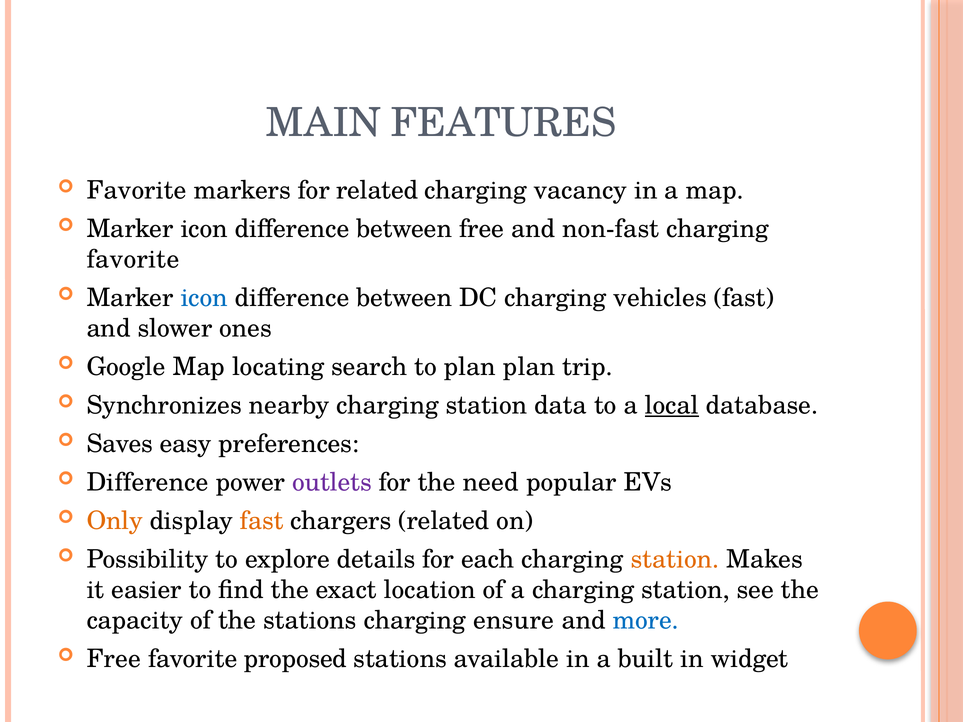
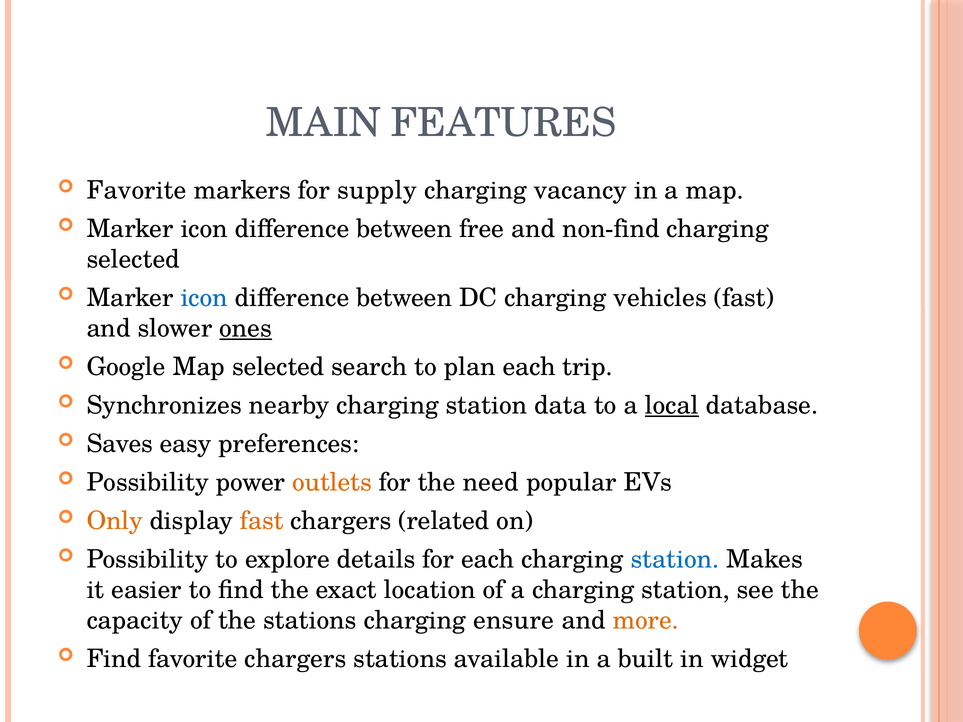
for related: related -> supply
non-fast: non-fast -> non-find
favorite at (133, 259): favorite -> selected
ones underline: none -> present
Map locating: locating -> selected
plan plan: plan -> each
Difference at (148, 482): Difference -> Possibility
outlets colour: purple -> orange
station at (675, 559) colour: orange -> blue
more colour: blue -> orange
Free at (114, 659): Free -> Find
favorite proposed: proposed -> chargers
